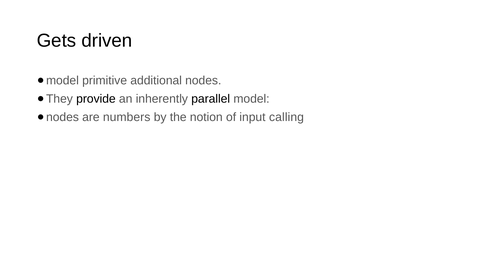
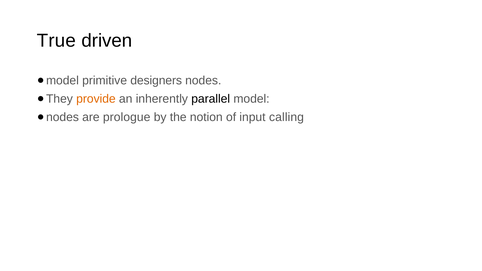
Gets: Gets -> True
additional: additional -> designers
provide colour: black -> orange
numbers: numbers -> prologue
